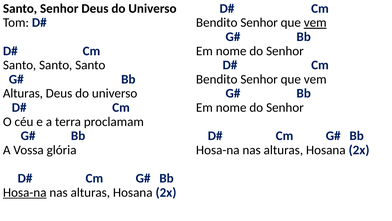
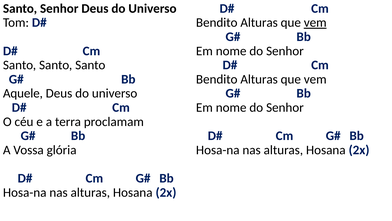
Senhor at (259, 23): Senhor -> Alturas
Senhor at (259, 79): Senhor -> Alturas
Alturas at (23, 93): Alturas -> Aquele
Hosa-na at (25, 192) underline: present -> none
